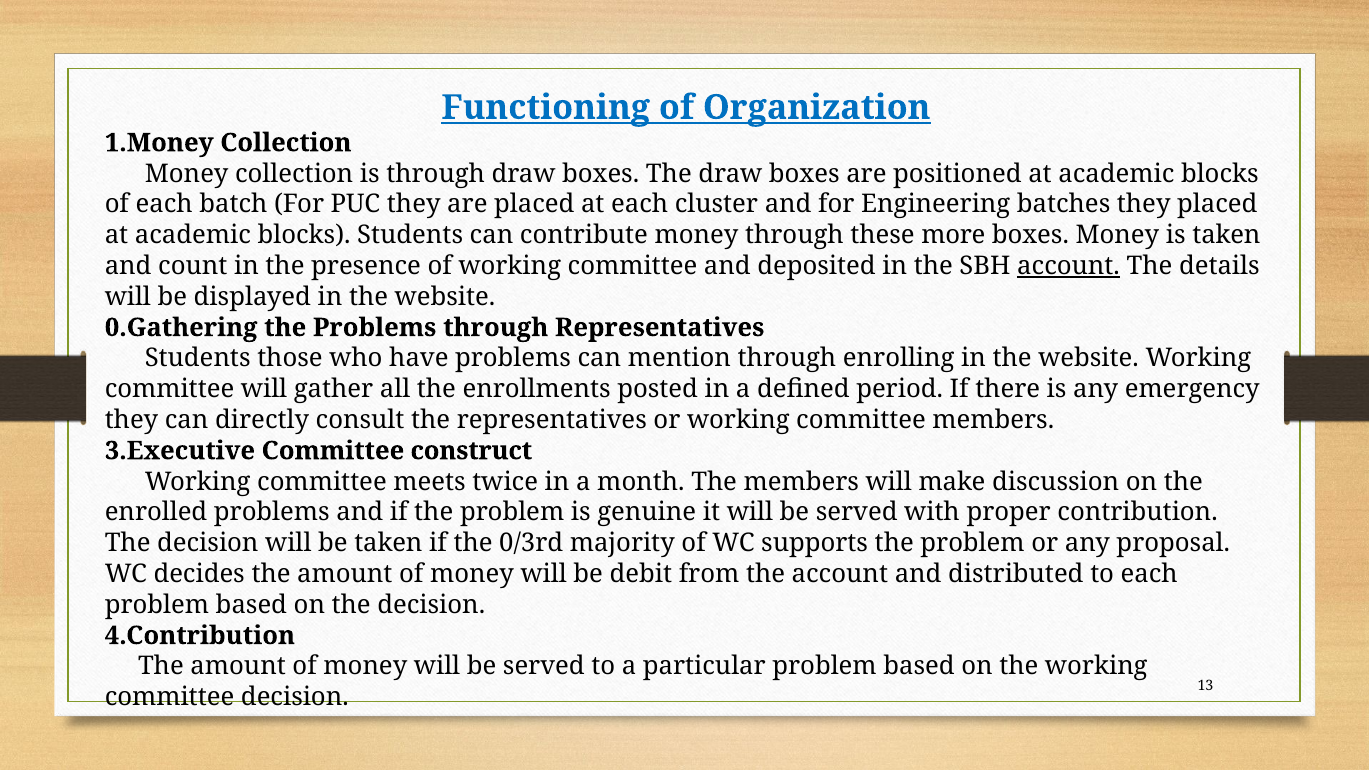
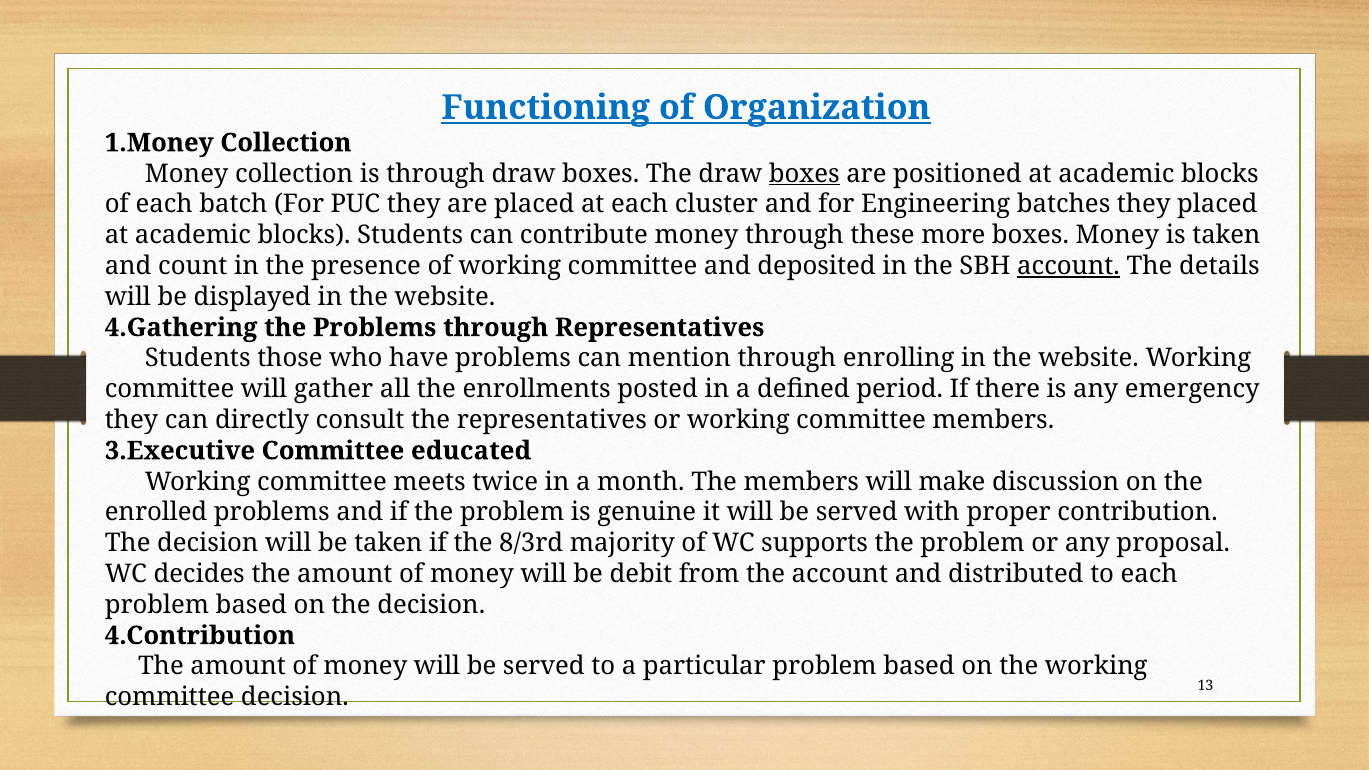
boxes at (804, 174) underline: none -> present
0.Gathering: 0.Gathering -> 4.Gathering
construct: construct -> educated
0/3rd: 0/3rd -> 8/3rd
